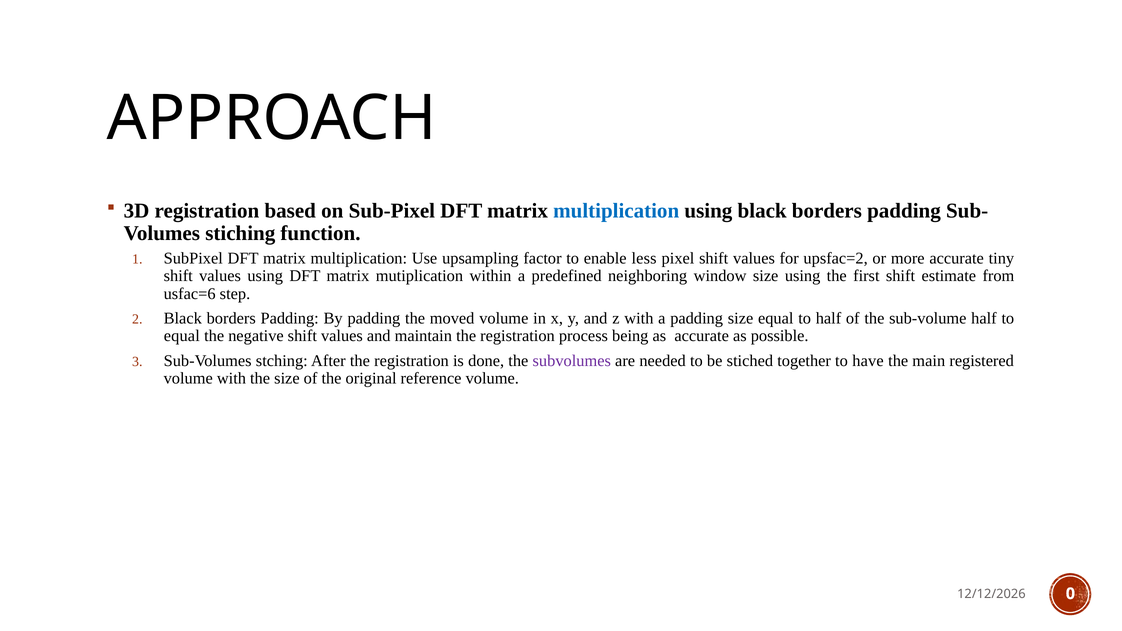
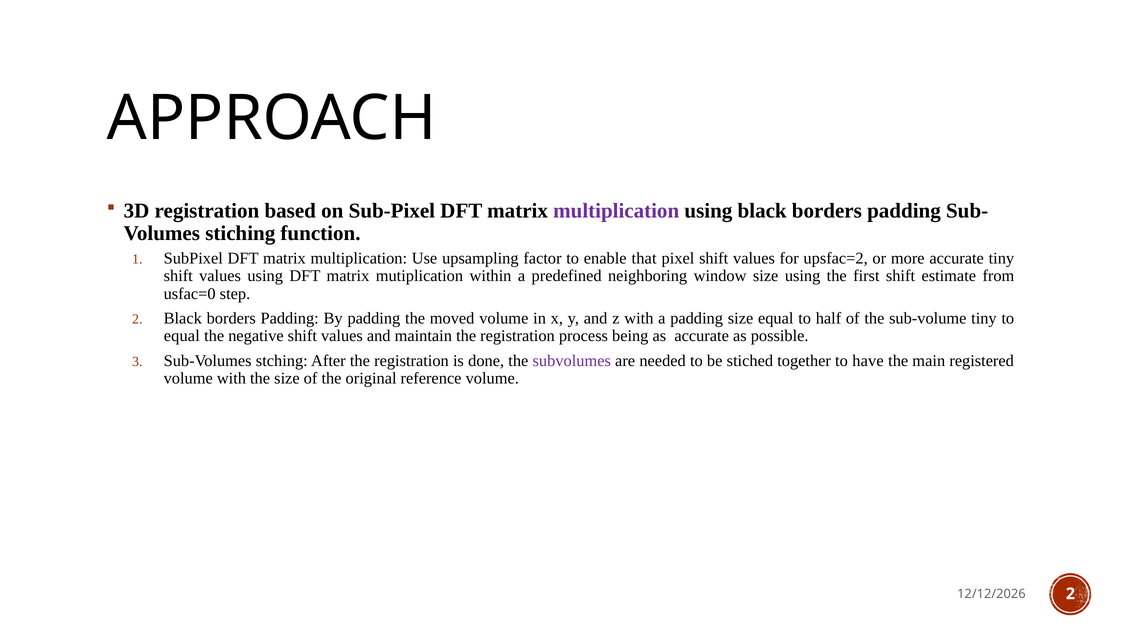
multiplication at (616, 211) colour: blue -> purple
less: less -> that
usfac=6: usfac=6 -> usfac=0
sub-volume half: half -> tiny
0 at (1070, 594): 0 -> 2
